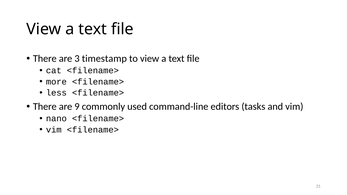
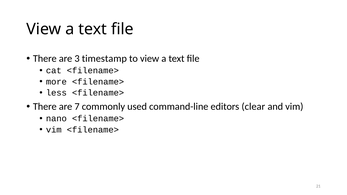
9: 9 -> 7
tasks: tasks -> clear
